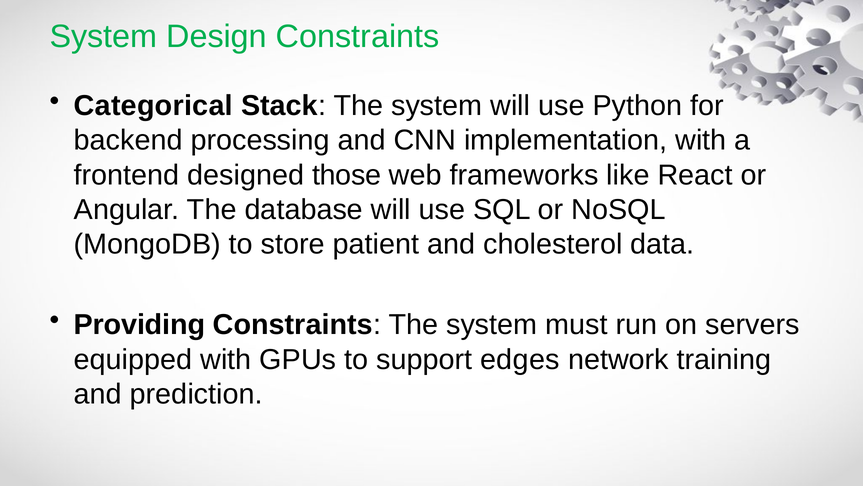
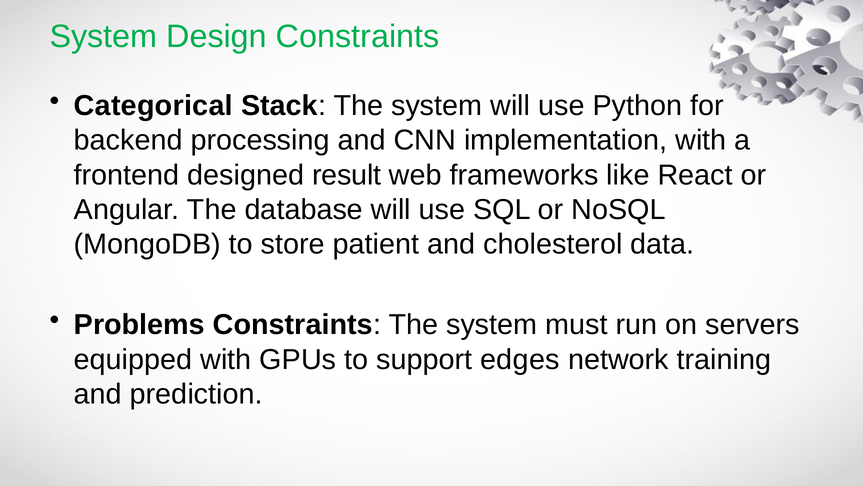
those: those -> result
Providing: Providing -> Problems
